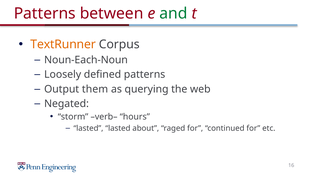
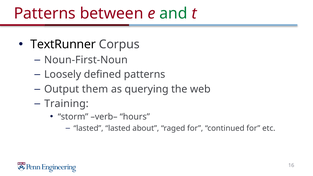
TextRunner colour: orange -> black
Noun-Each-Noun: Noun-Each-Noun -> Noun-First-Noun
Negated: Negated -> Training
